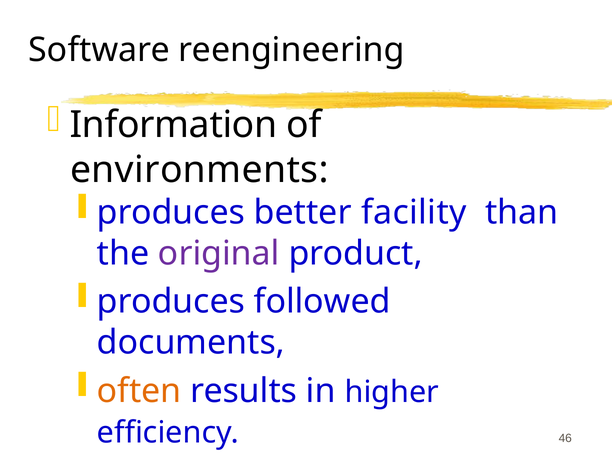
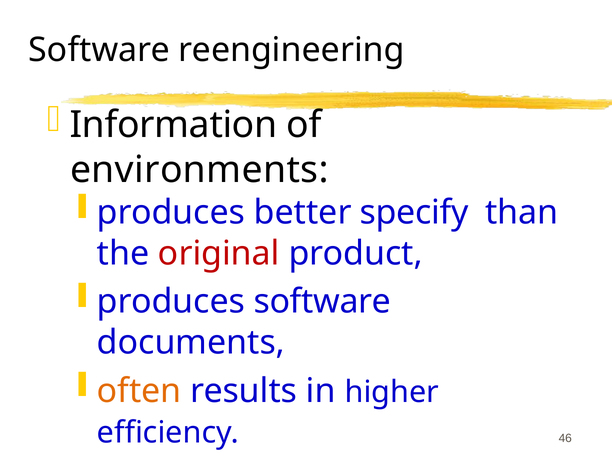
facility: facility -> specify
original colour: purple -> red
produces followed: followed -> software
